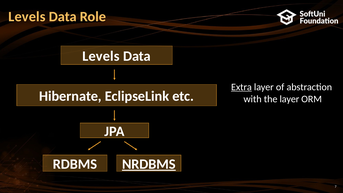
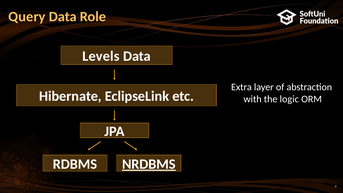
Levels at (27, 17): Levels -> Query
Extra underline: present -> none
the layer: layer -> logic
